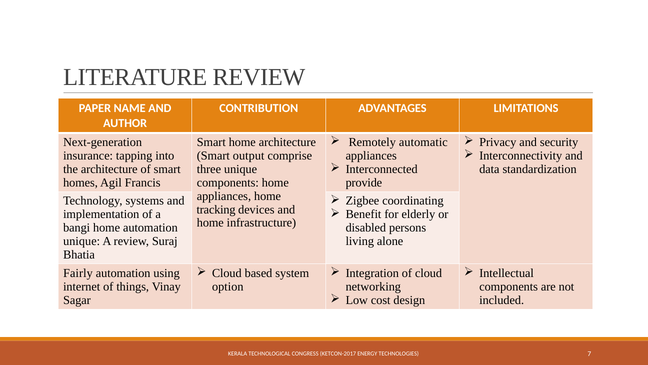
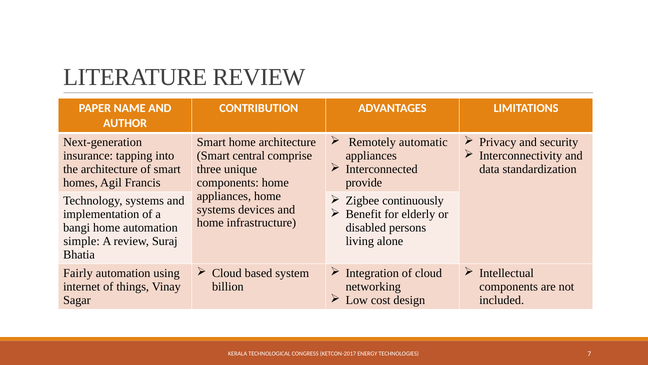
output: output -> central
coordinating: coordinating -> continuously
tracking at (216, 209): tracking -> systems
unique at (82, 241): unique -> simple
option: option -> billion
